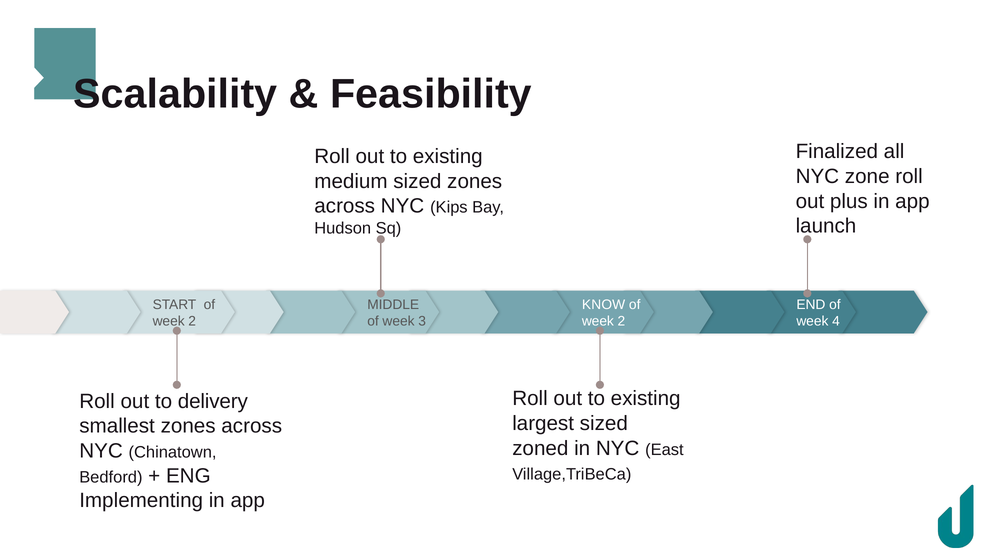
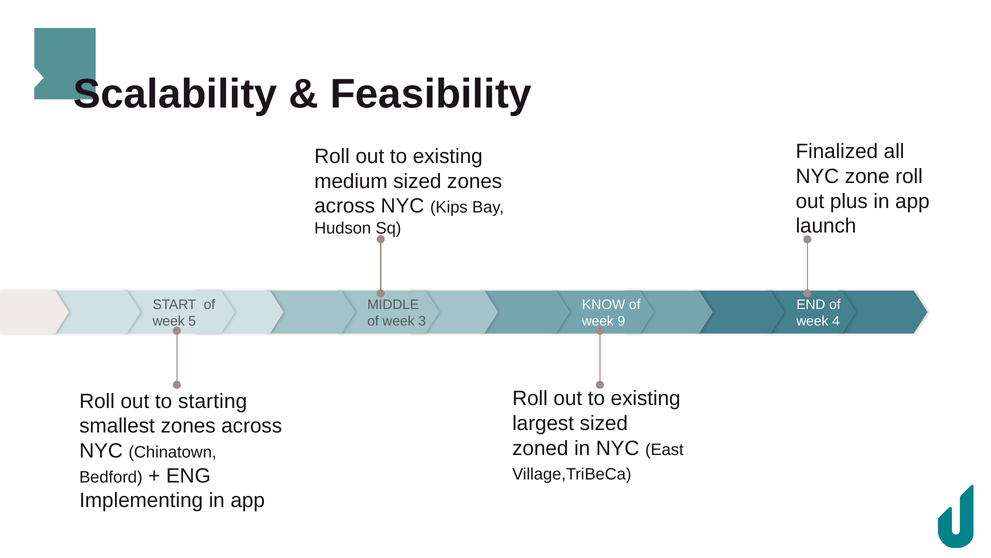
2 at (192, 321): 2 -> 5
2 at (621, 321): 2 -> 9
delivery: delivery -> starting
